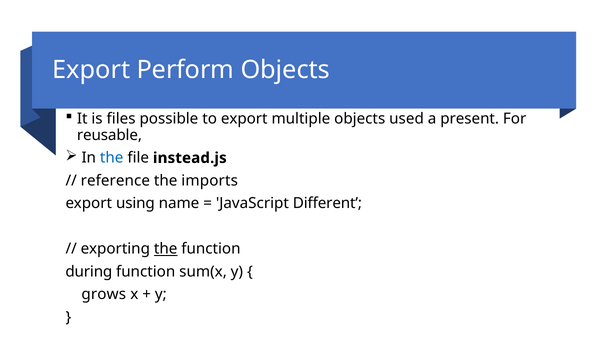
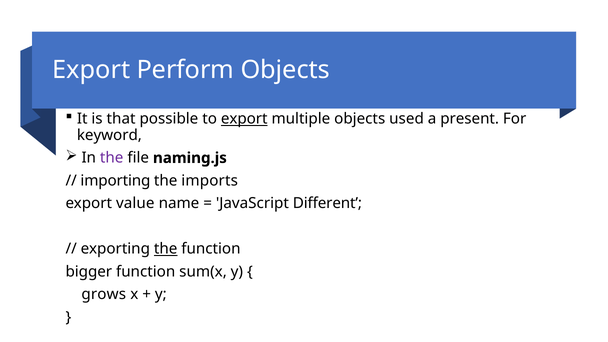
files: files -> that
export at (244, 119) underline: none -> present
reusable: reusable -> keyword
the at (112, 158) colour: blue -> purple
instead.js: instead.js -> naming.js
reference: reference -> importing
using: using -> value
during: during -> bigger
